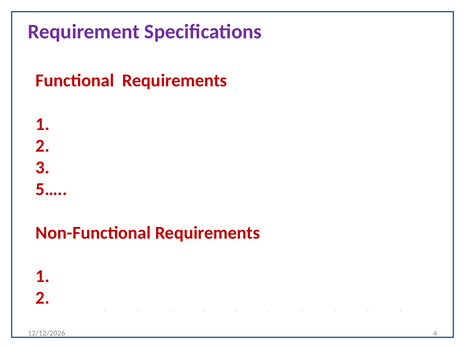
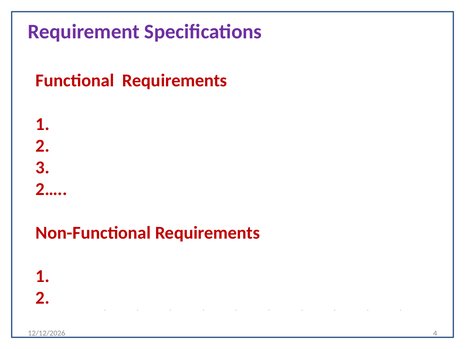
5…: 5… -> 2…
